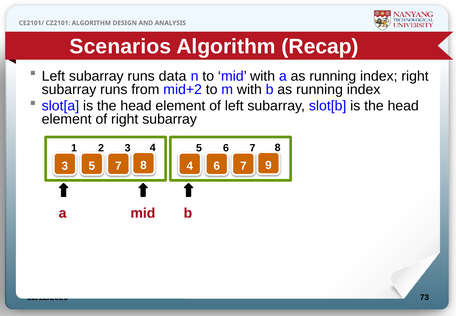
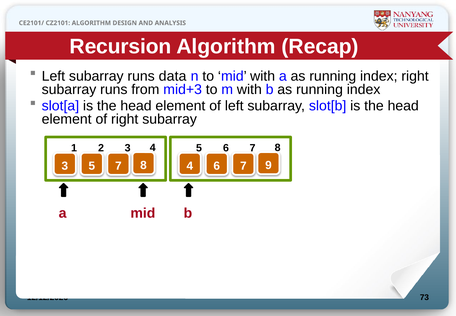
Scenarios: Scenarios -> Recursion
mid+2: mid+2 -> mid+3
